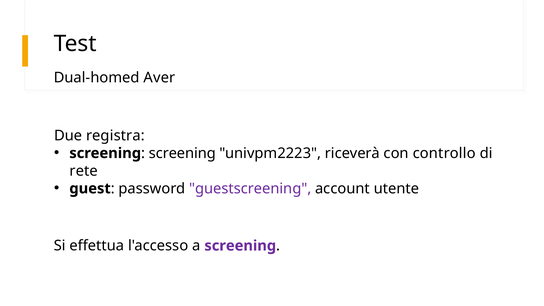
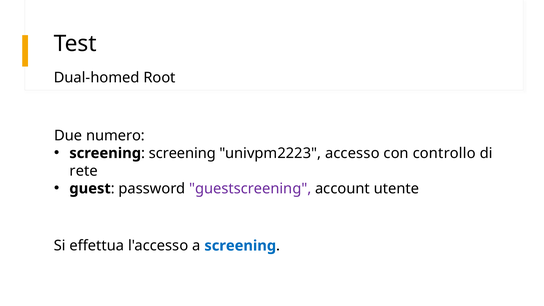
Aver: Aver -> Root
registra: registra -> numero
riceverà: riceverà -> accesso
screening at (240, 246) colour: purple -> blue
